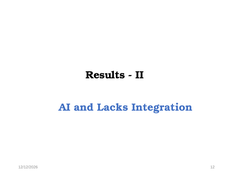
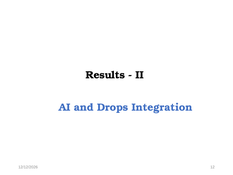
Lacks: Lacks -> Drops
